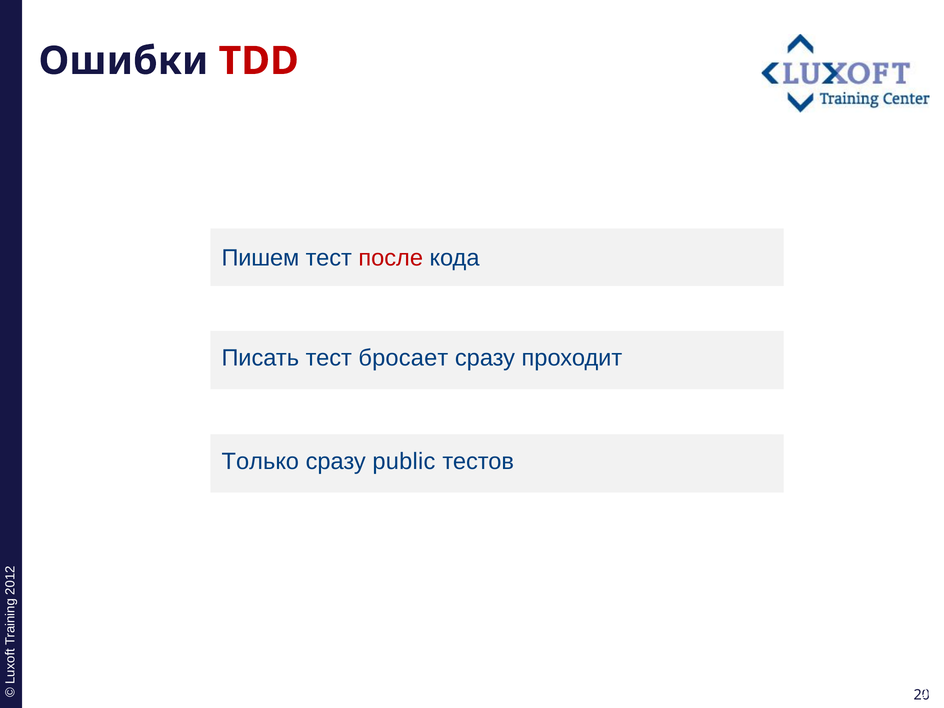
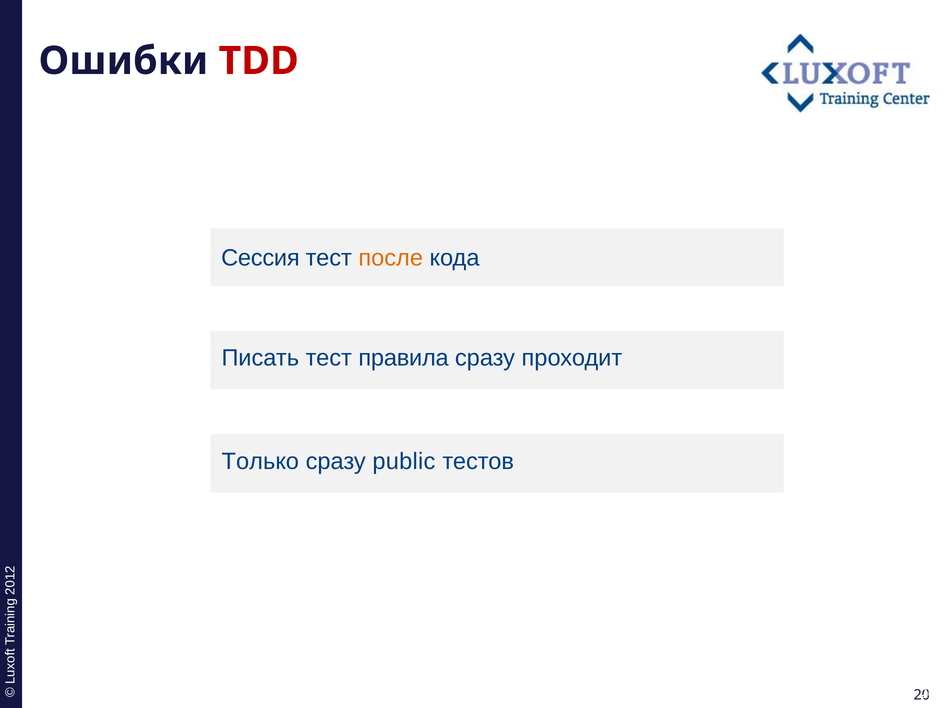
Пишем: Пишем -> Сессия
после colour: red -> orange
бросает: бросает -> правила
